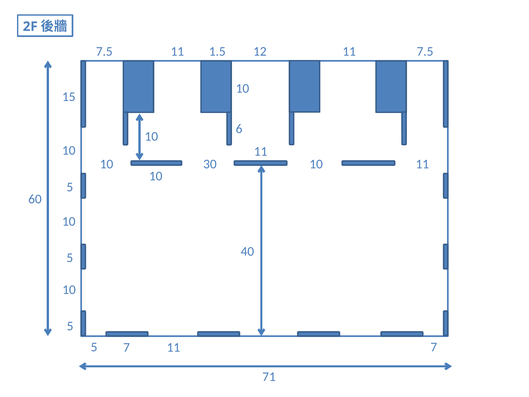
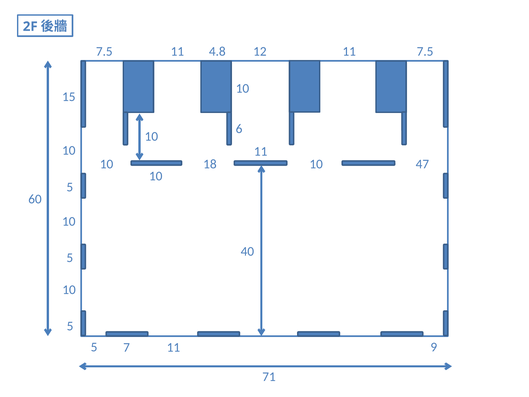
1.5: 1.5 -> 4.8
30: 30 -> 18
10 11: 11 -> 47
7 7: 7 -> 9
